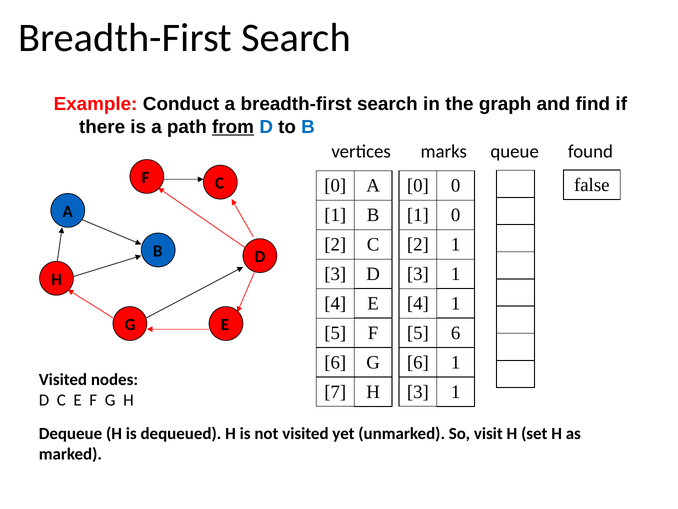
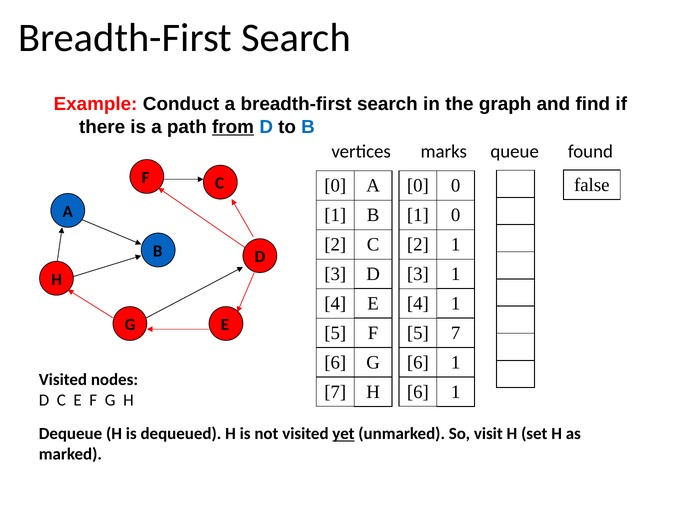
5 6: 6 -> 7
3 at (418, 391): 3 -> 6
yet underline: none -> present
